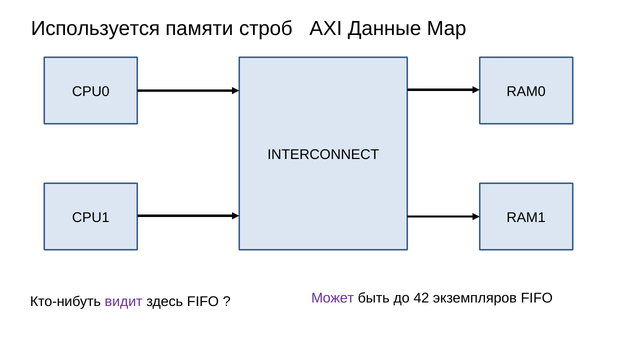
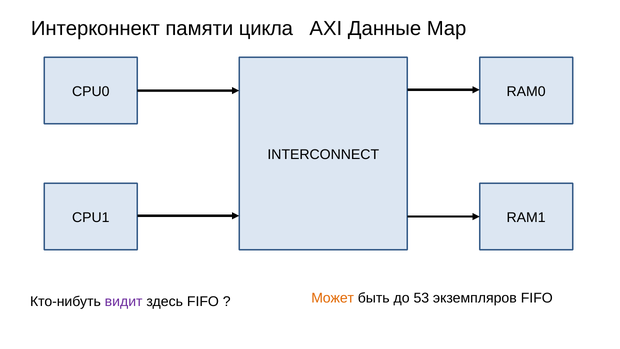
Используется: Используется -> Интерконнект
строб: строб -> цикла
Может colour: purple -> orange
42: 42 -> 53
